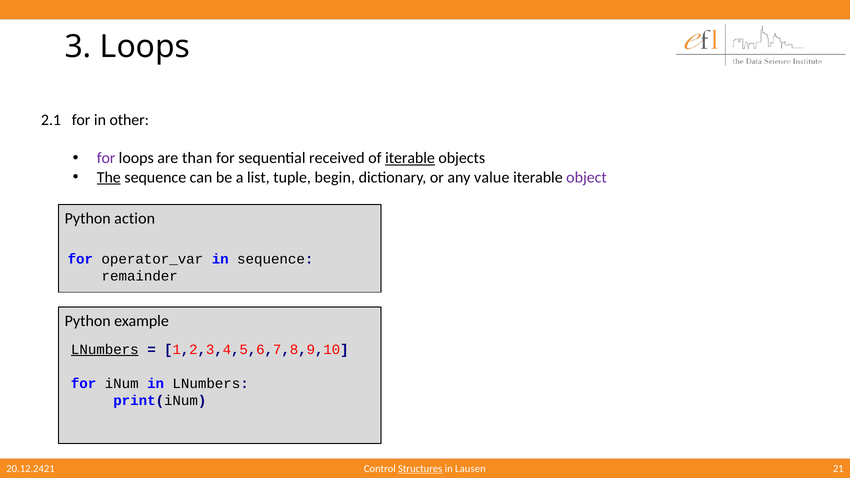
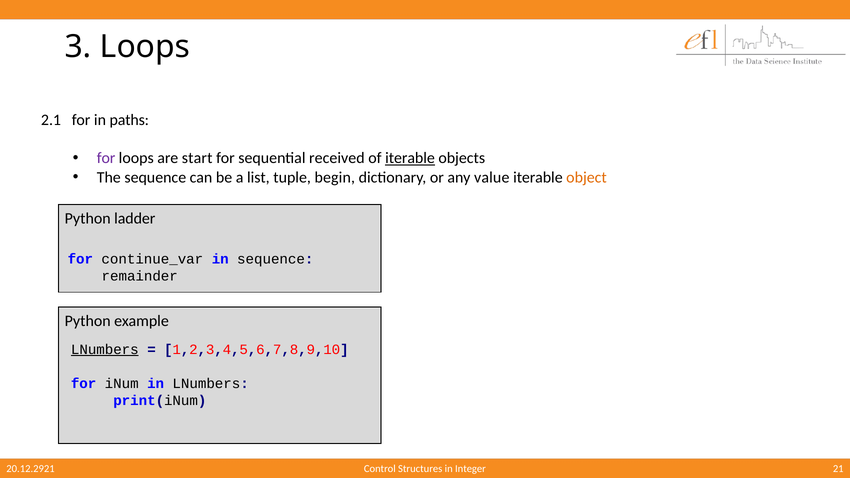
other: other -> paths
than: than -> start
The underline: present -> none
object colour: purple -> orange
action: action -> ladder
operator_var: operator_var -> continue_var
Structures underline: present -> none
Lausen: Lausen -> Integer
20.12.2421: 20.12.2421 -> 20.12.2921
